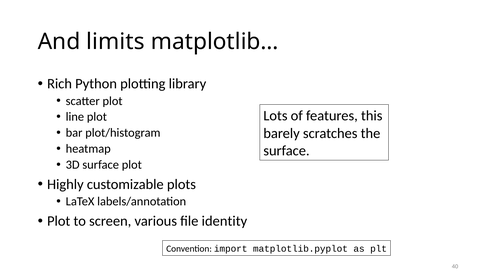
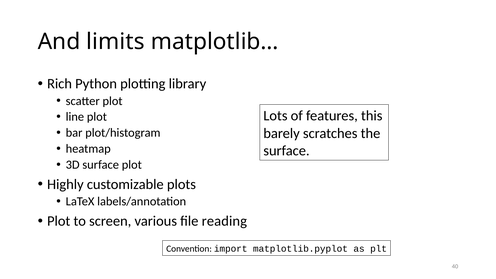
identity: identity -> reading
